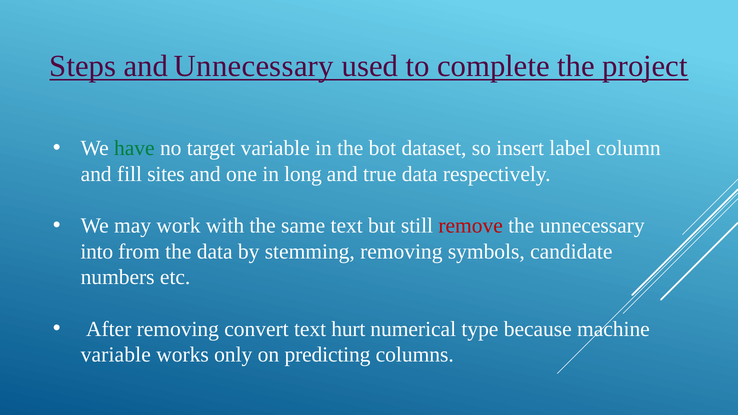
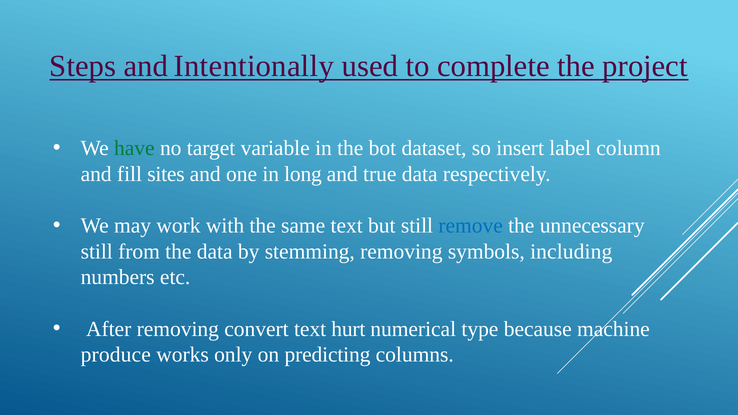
and Unnecessary: Unnecessary -> Intentionally
remove colour: red -> blue
into at (97, 252): into -> still
candidate: candidate -> including
variable at (116, 355): variable -> produce
